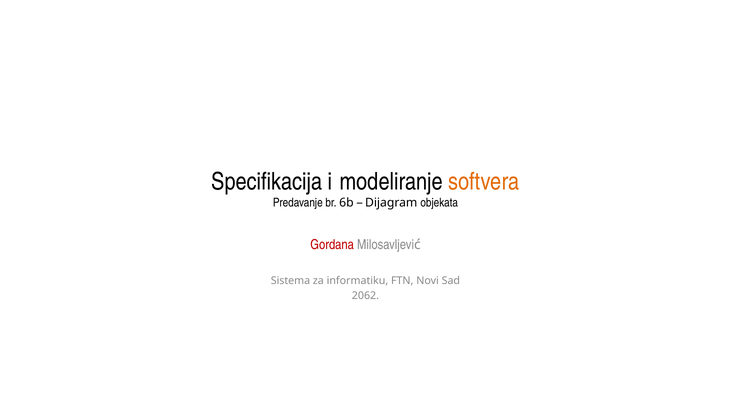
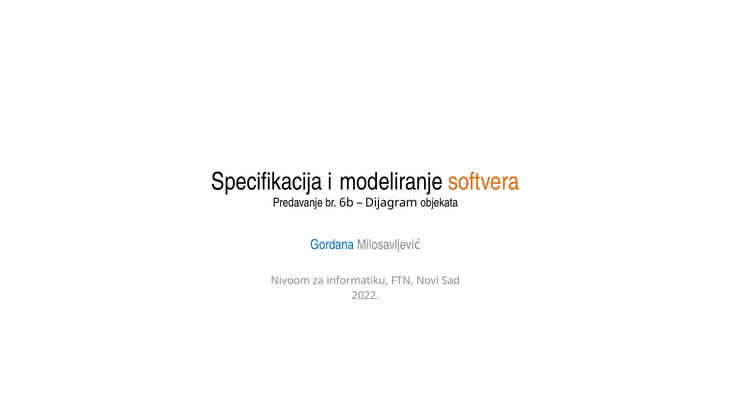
Gordana colour: red -> blue
Sistema: Sistema -> Nivoom
2062: 2062 -> 2022
